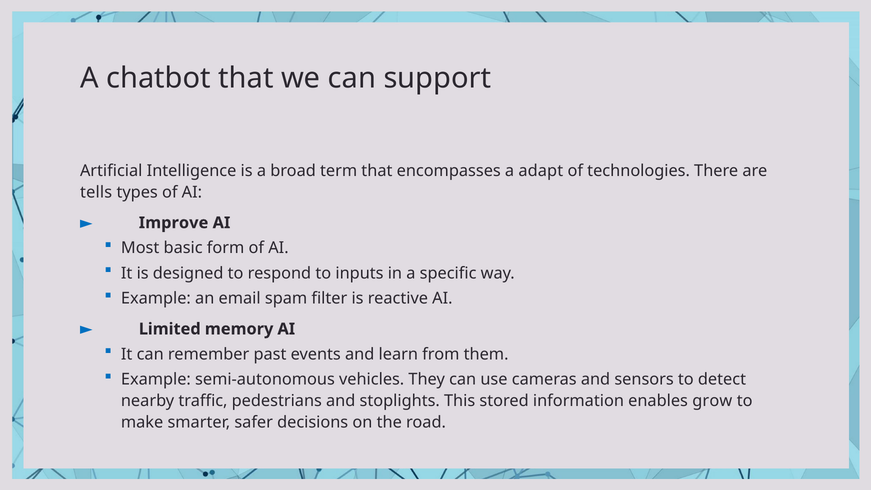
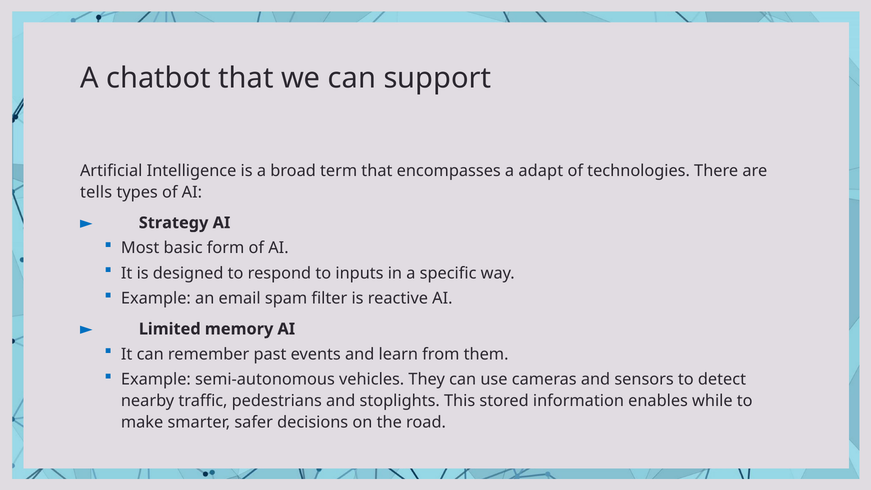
Improve: Improve -> Strategy
grow: grow -> while
